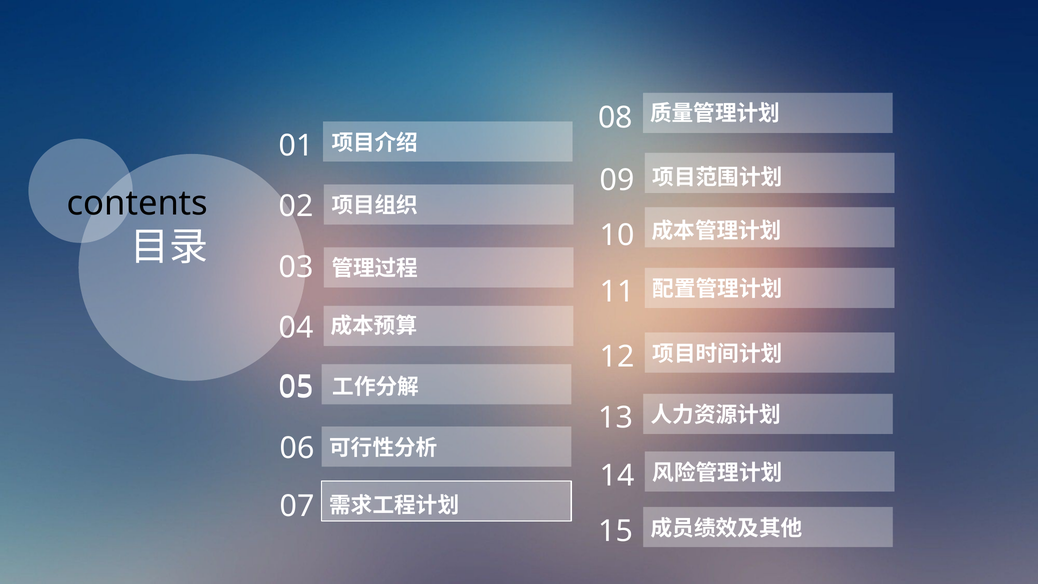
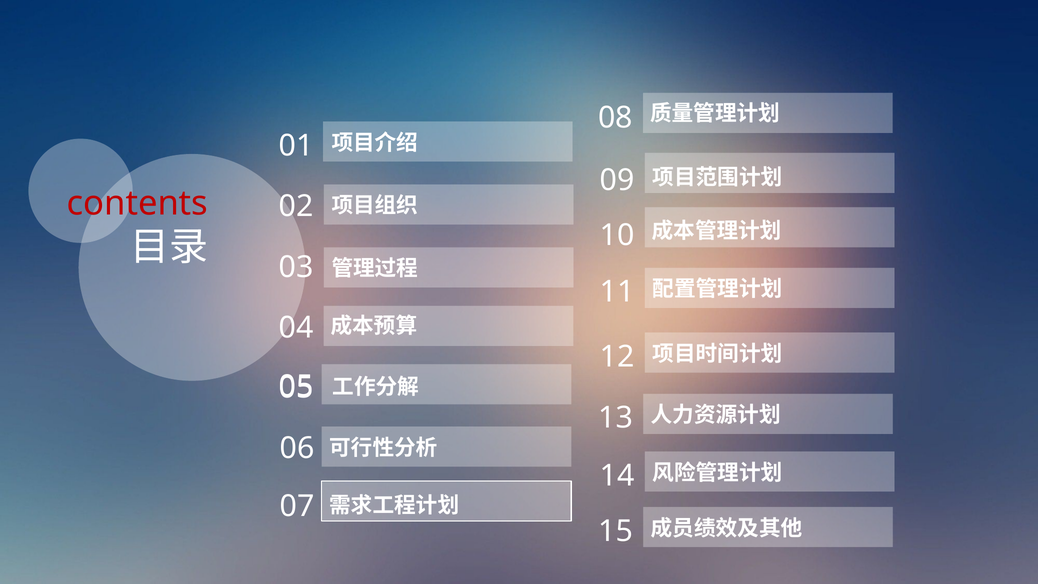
contents colour: black -> red
